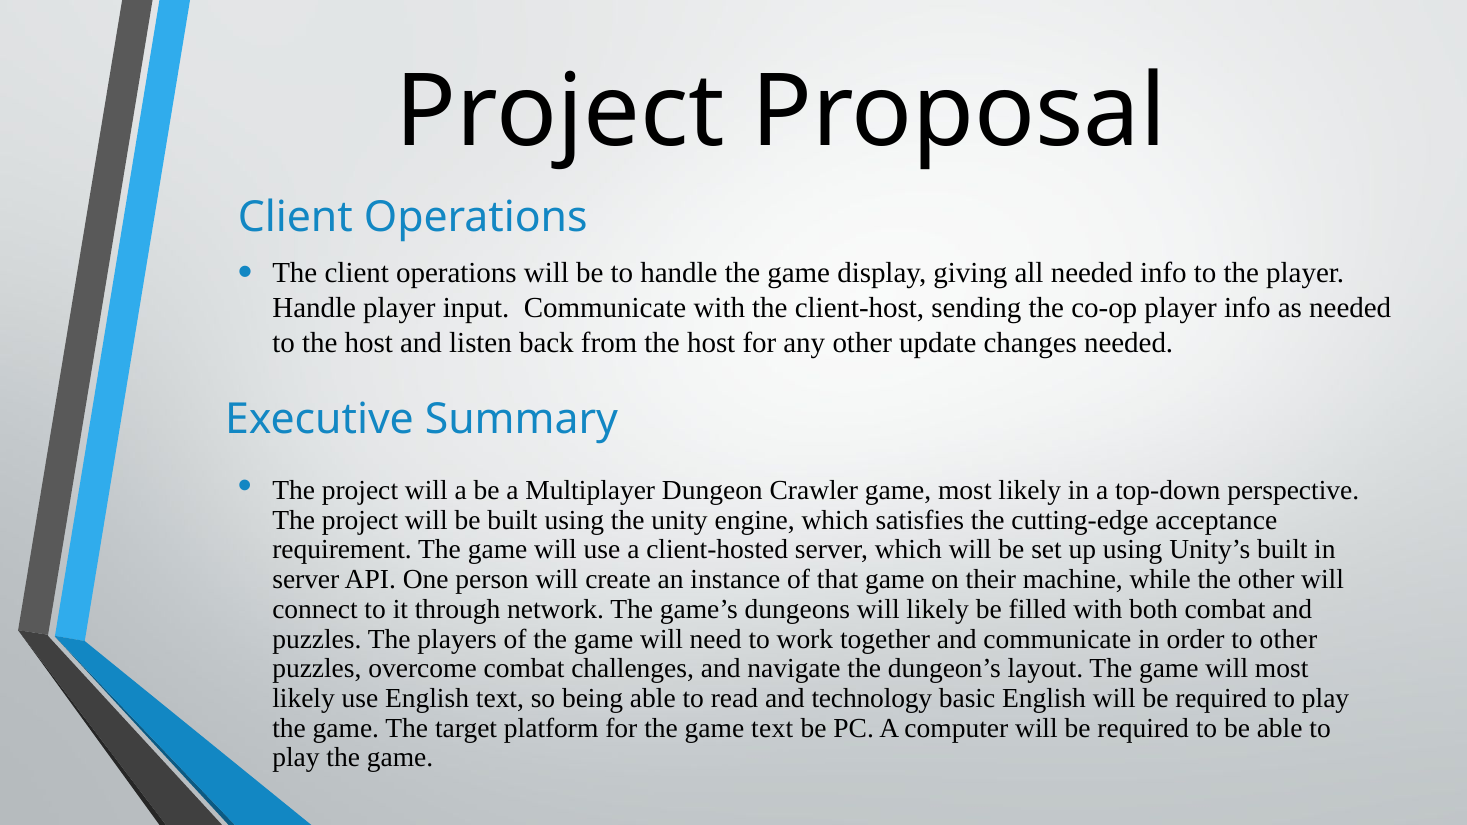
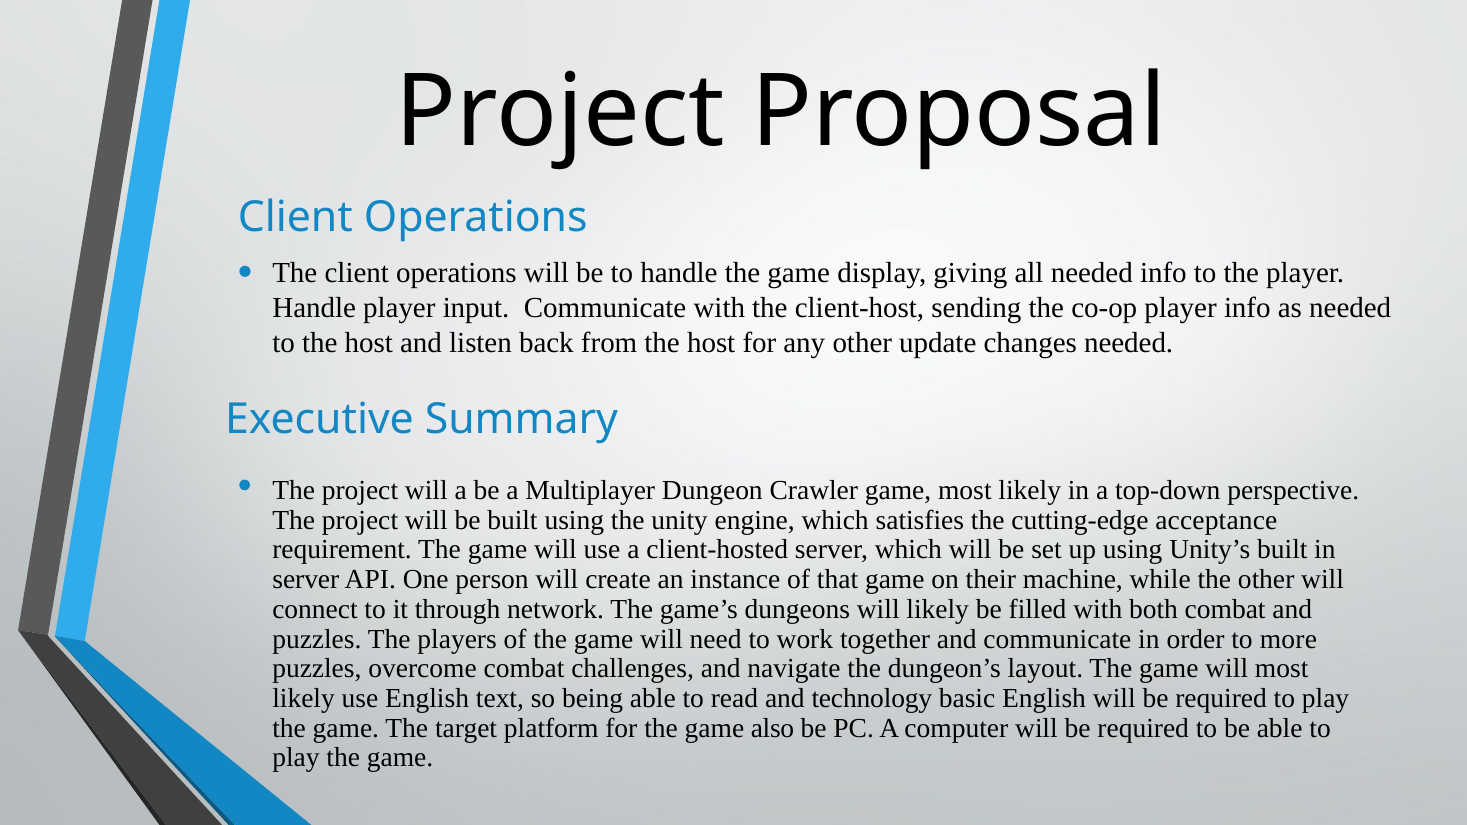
to other: other -> more
game text: text -> also
